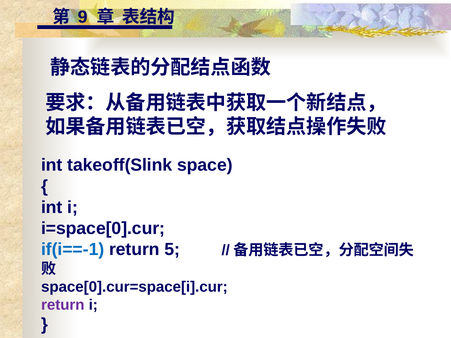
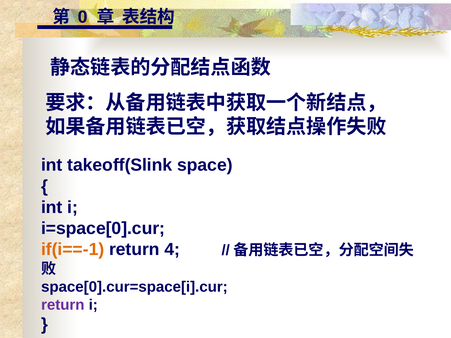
9: 9 -> 0
if(i==-1 colour: blue -> orange
5: 5 -> 4
